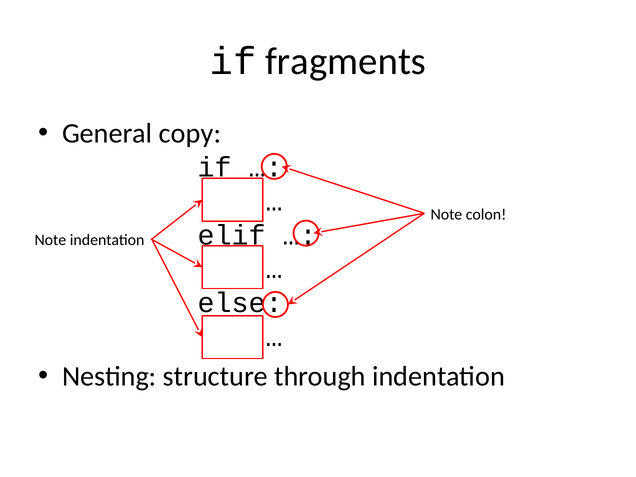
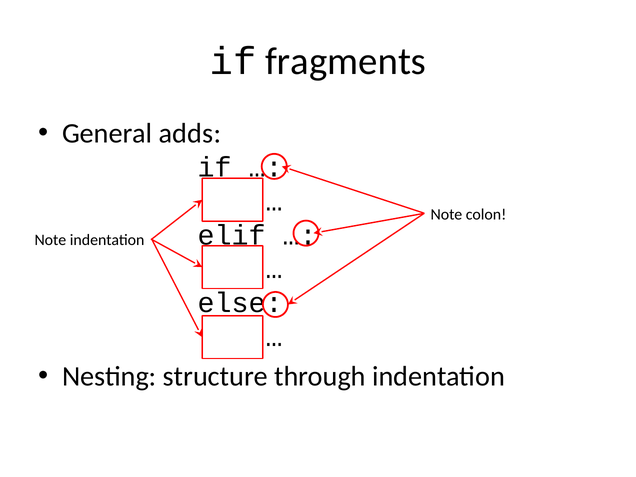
copy: copy -> adds
